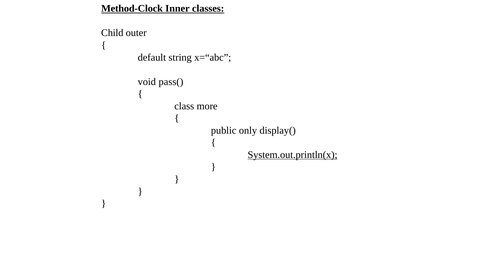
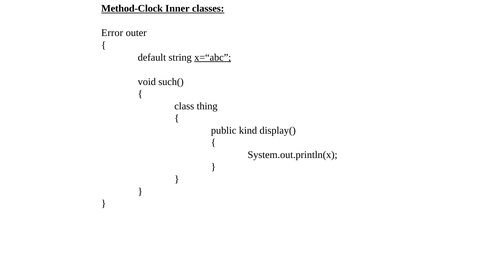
Child: Child -> Error
x=“abc underline: none -> present
pass(: pass( -> such(
more: more -> thing
only: only -> kind
System.out.println(x underline: present -> none
